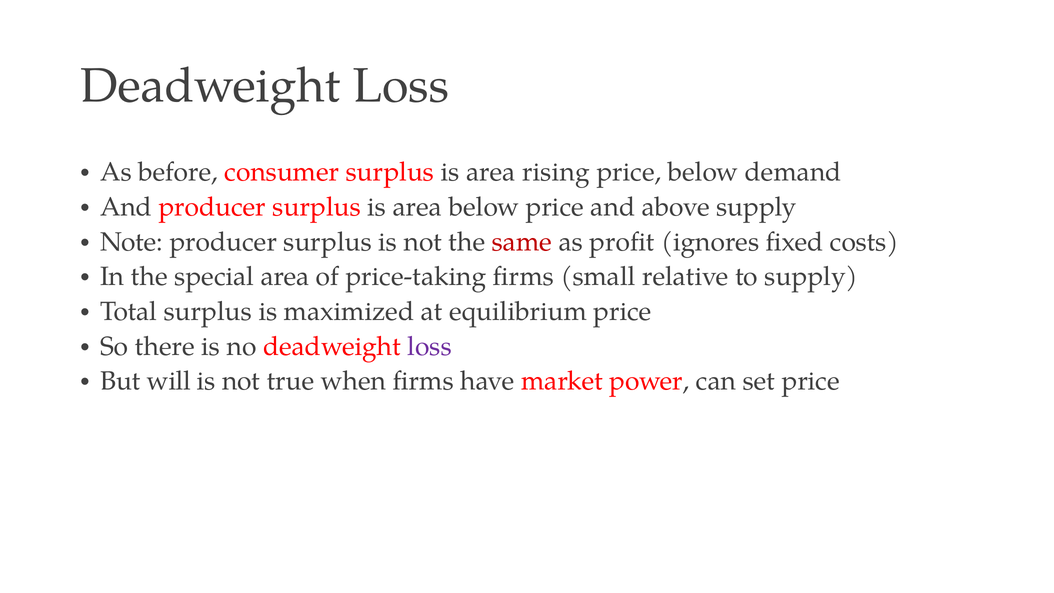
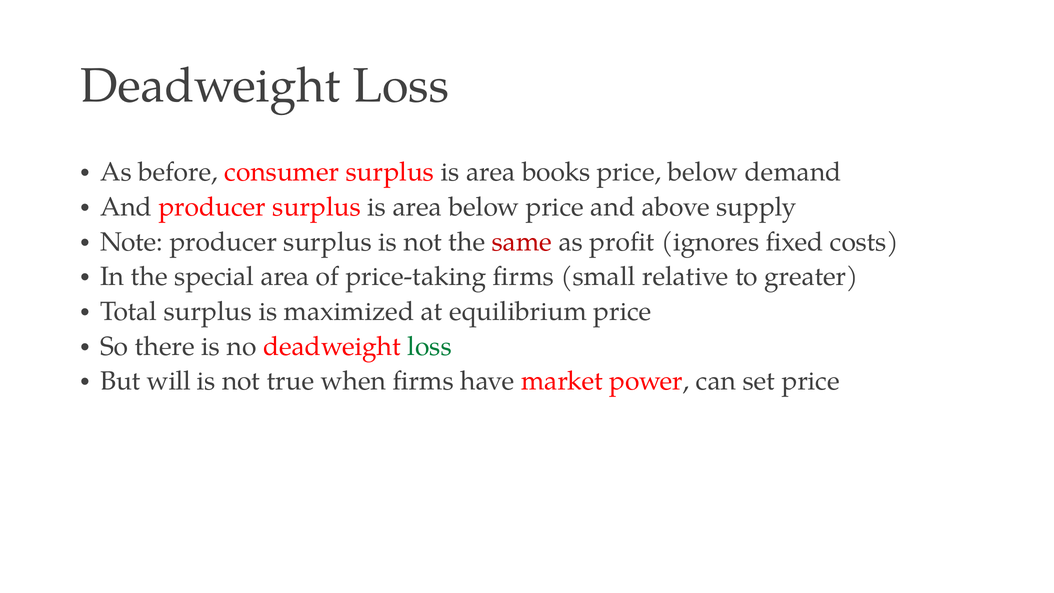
rising: rising -> books
to supply: supply -> greater
loss at (430, 346) colour: purple -> green
